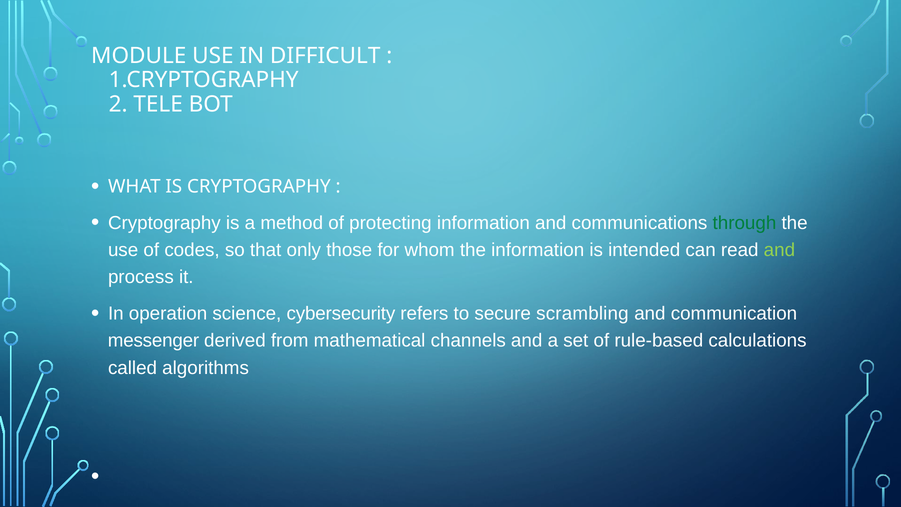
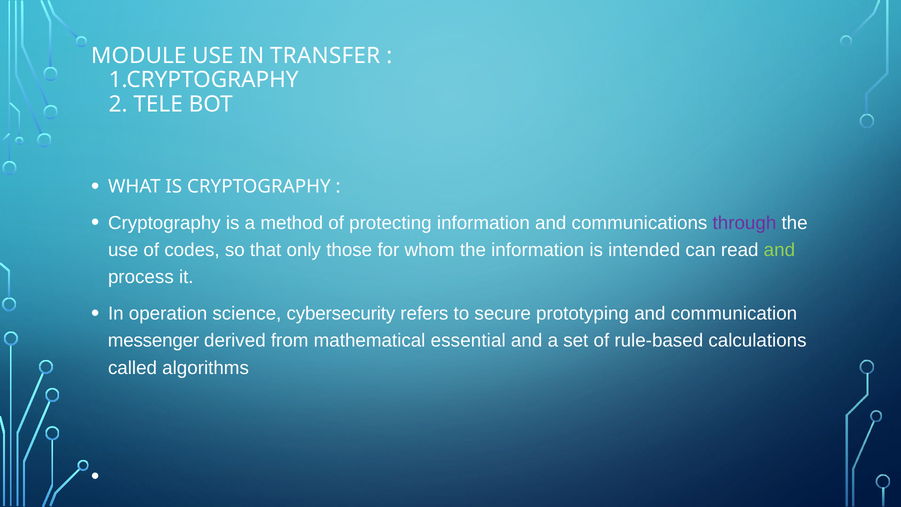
DIFFICULT: DIFFICULT -> TRANSFER
through colour: green -> purple
scrambling: scrambling -> prototyping
channels: channels -> essential
